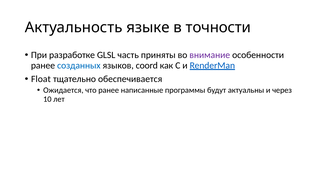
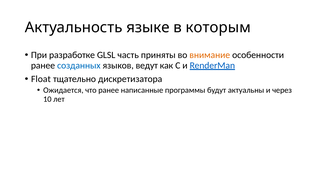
точности: точности -> которым
внимание colour: purple -> orange
coord: coord -> ведут
обеспечивается: обеспечивается -> дискретизатора
